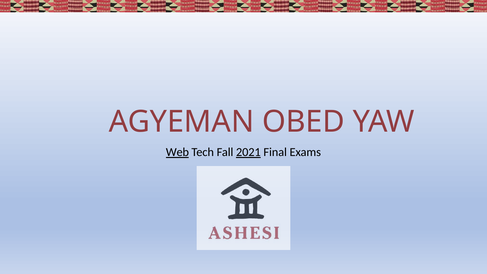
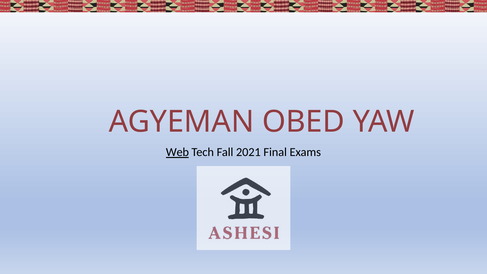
2021 underline: present -> none
